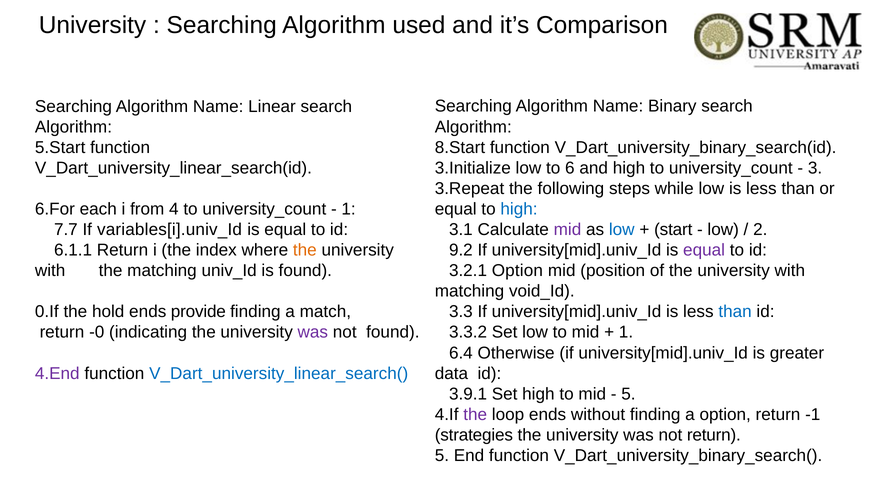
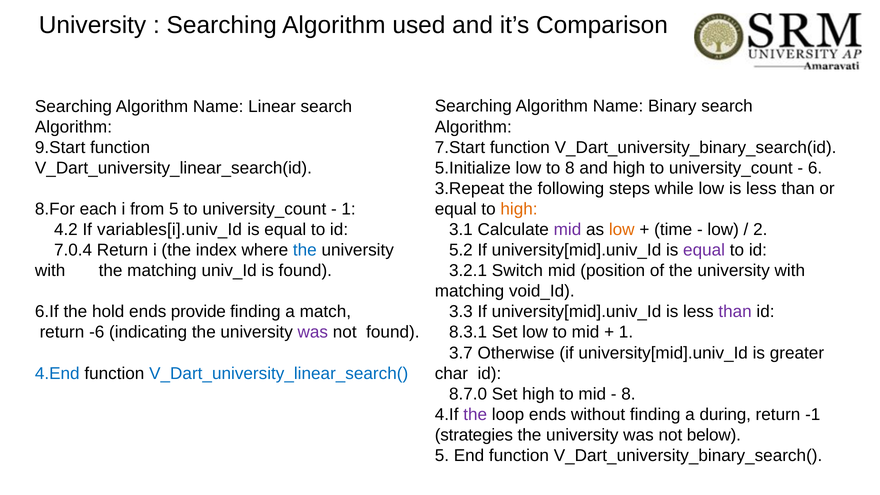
5.Start: 5.Start -> 9.Start
8.Start: 8.Start -> 7.Start
3.Initialize: 3.Initialize -> 5.Initialize
to 6: 6 -> 8
3: 3 -> 6
6.For: 6.For -> 8.For
from 4: 4 -> 5
high at (519, 209) colour: blue -> orange
low at (622, 230) colour: blue -> orange
start: start -> time
7.7: 7.7 -> 4.2
9.2: 9.2 -> 5.2
6.1.1: 6.1.1 -> 7.0.4
the at (305, 250) colour: orange -> blue
3.2.1 Option: Option -> Switch
0.If: 0.If -> 6.If
than at (735, 312) colour: blue -> purple
-0: -0 -> -6
3.3.2: 3.3.2 -> 8.3.1
6.4: 6.4 -> 3.7
4.End colour: purple -> blue
data: data -> char
3.9.1: 3.9.1 -> 8.7.0
5 at (628, 394): 5 -> 8
a option: option -> during
not return: return -> below
